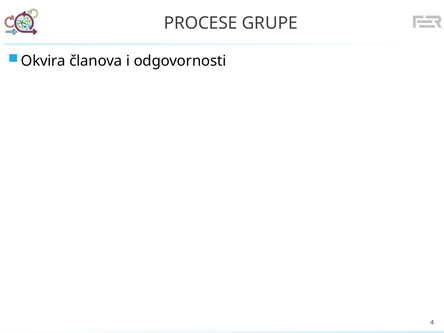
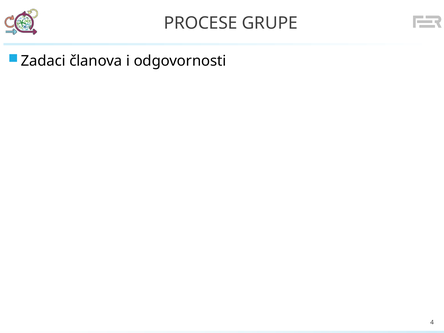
Okvira: Okvira -> Zadaci
